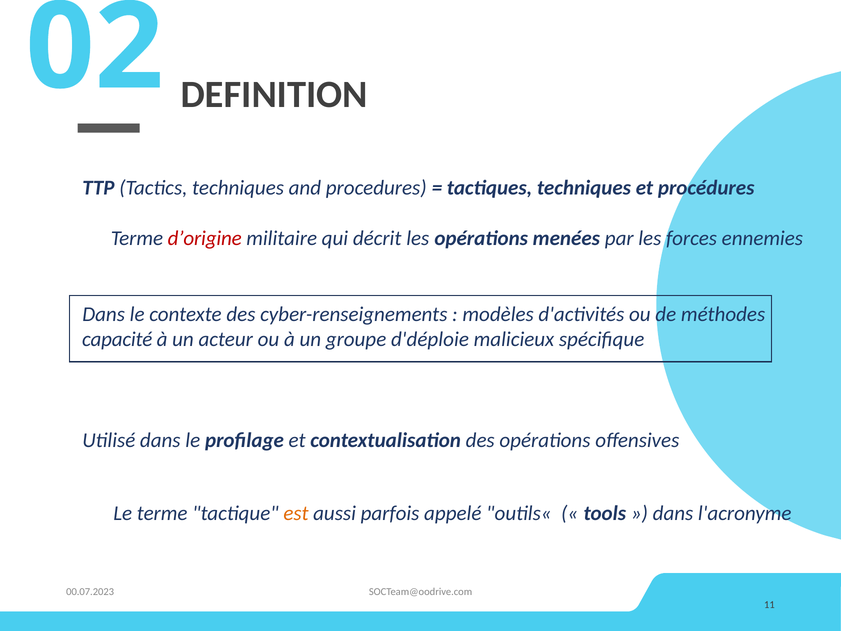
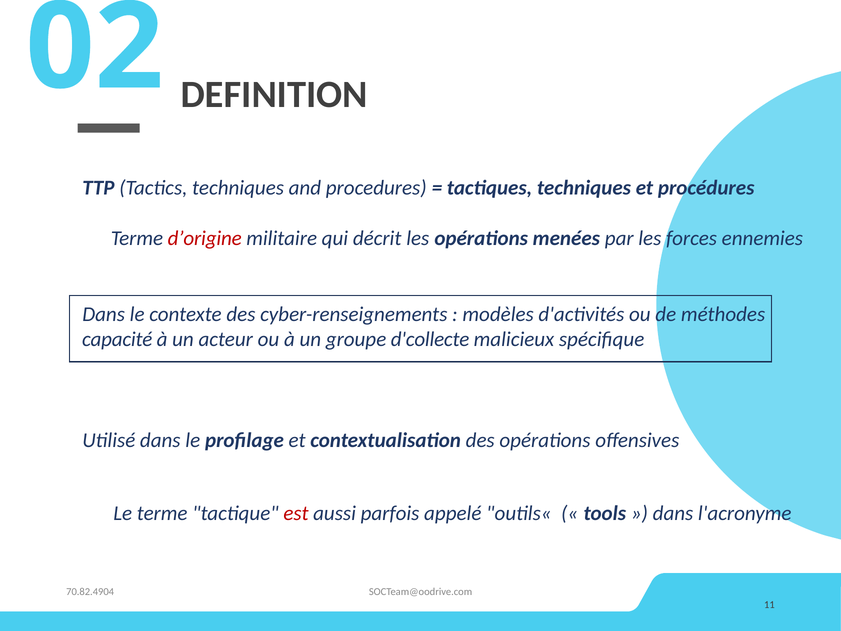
d'déploie: d'déploie -> d'collecte
est colour: orange -> red
00.07.2023: 00.07.2023 -> 70.82.4904
